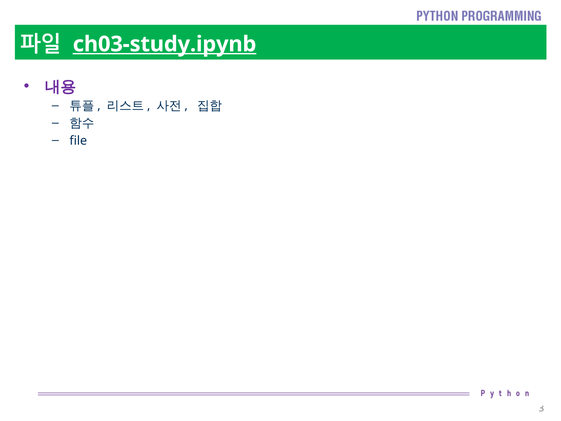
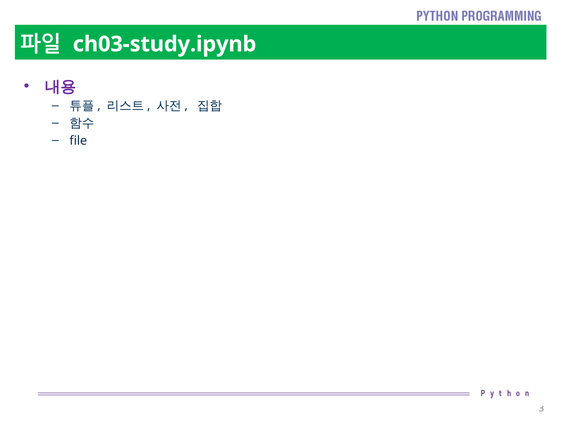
ch03-study.ipynb underline: present -> none
